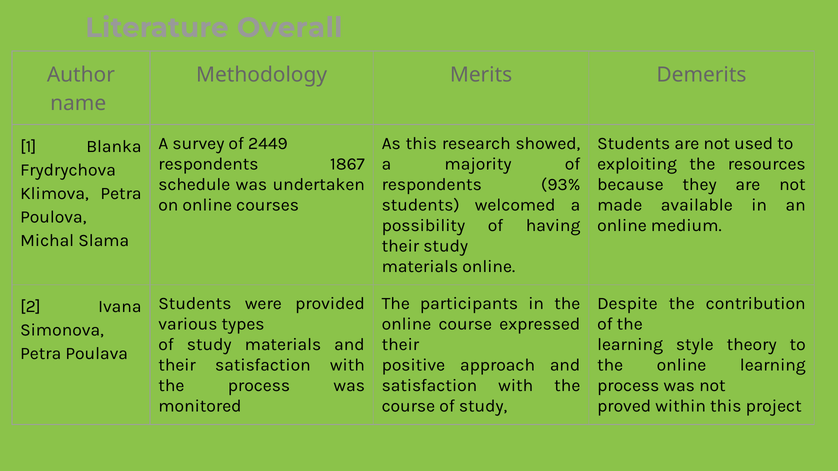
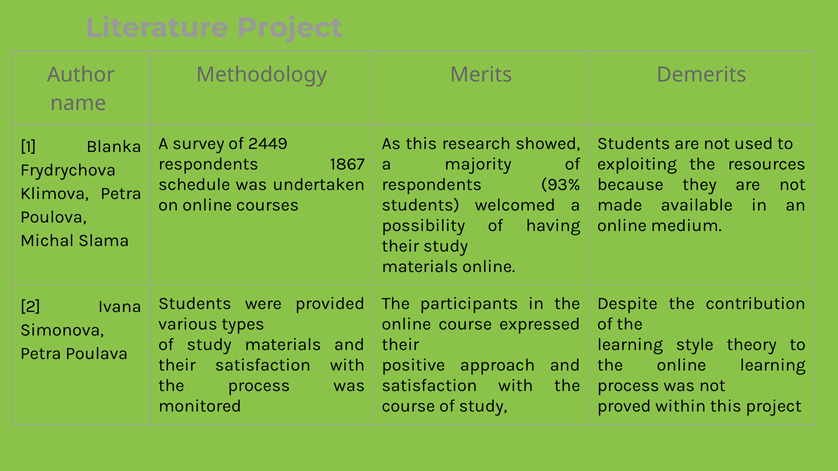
Literature Overall: Overall -> Project
